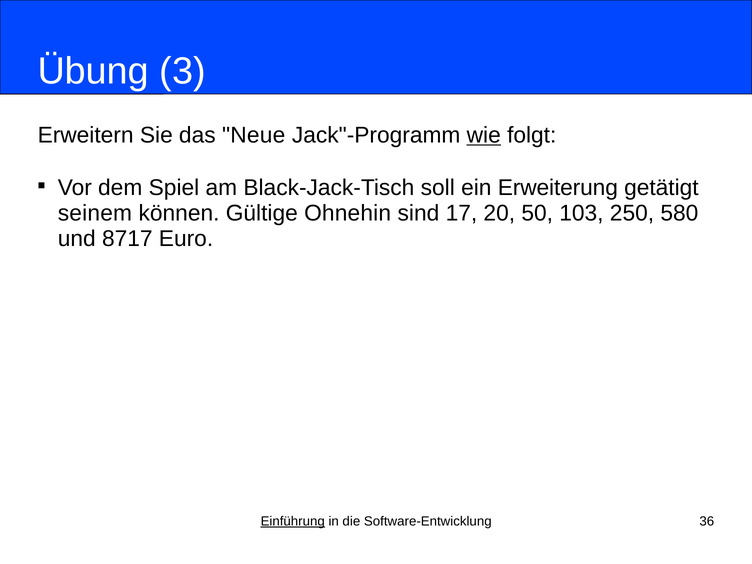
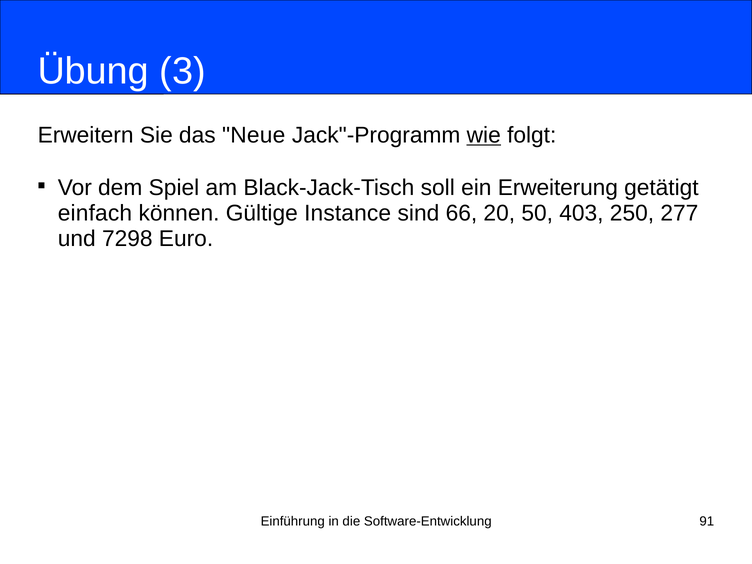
seinem: seinem -> einfach
Ohnehin: Ohnehin -> Instance
17: 17 -> 66
103: 103 -> 403
580: 580 -> 277
8717: 8717 -> 7298
Einführung underline: present -> none
36: 36 -> 91
